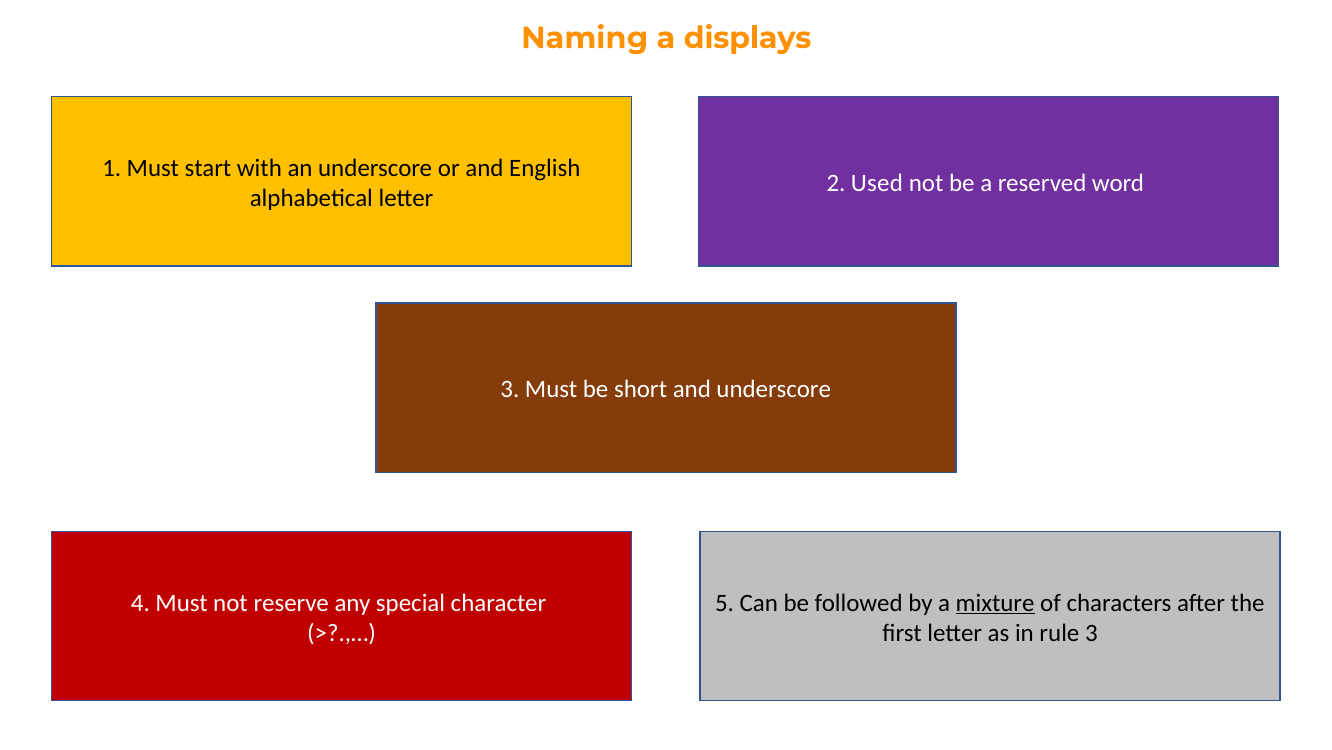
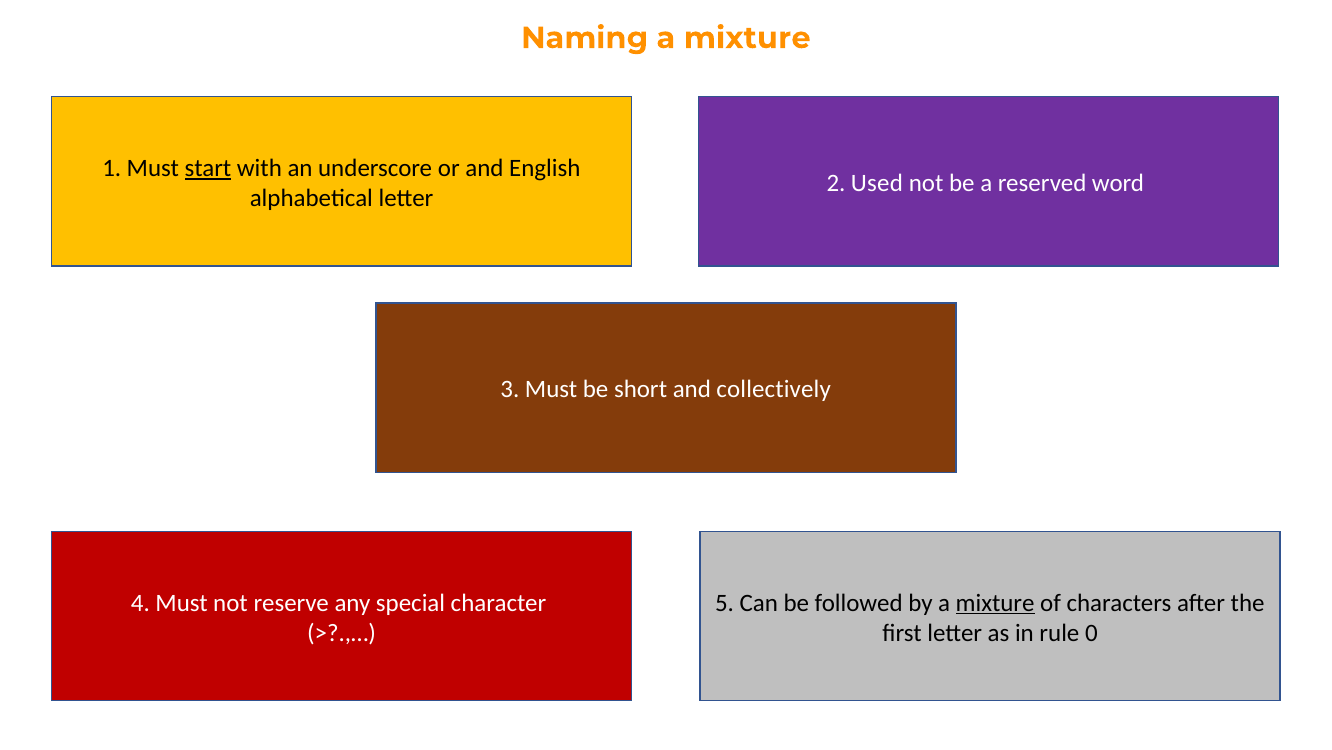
Naming a displays: displays -> mixture
start underline: none -> present
and underscore: underscore -> collectively
rule 3: 3 -> 0
